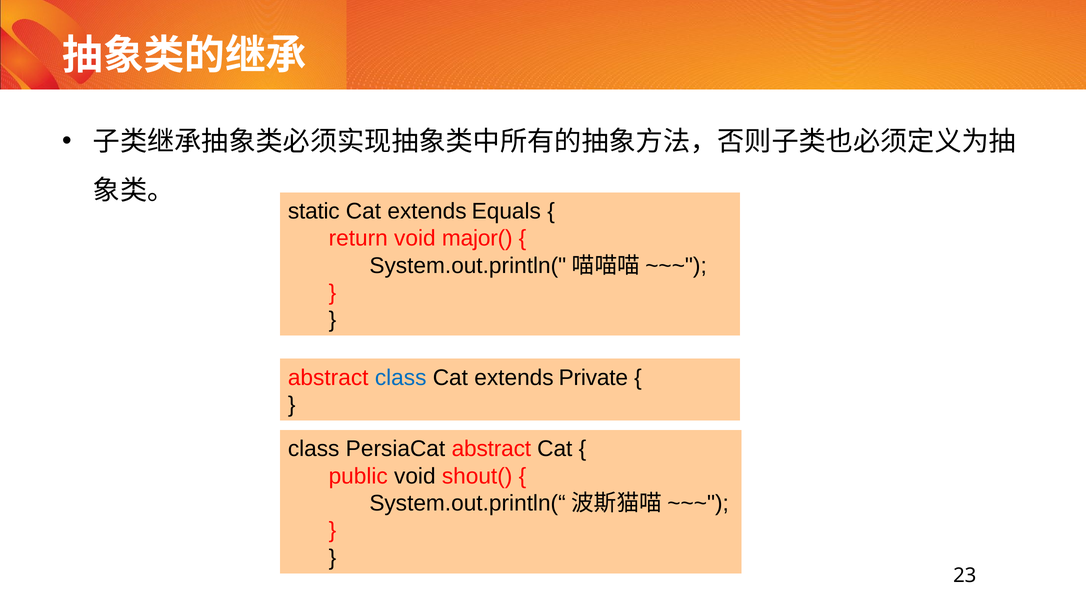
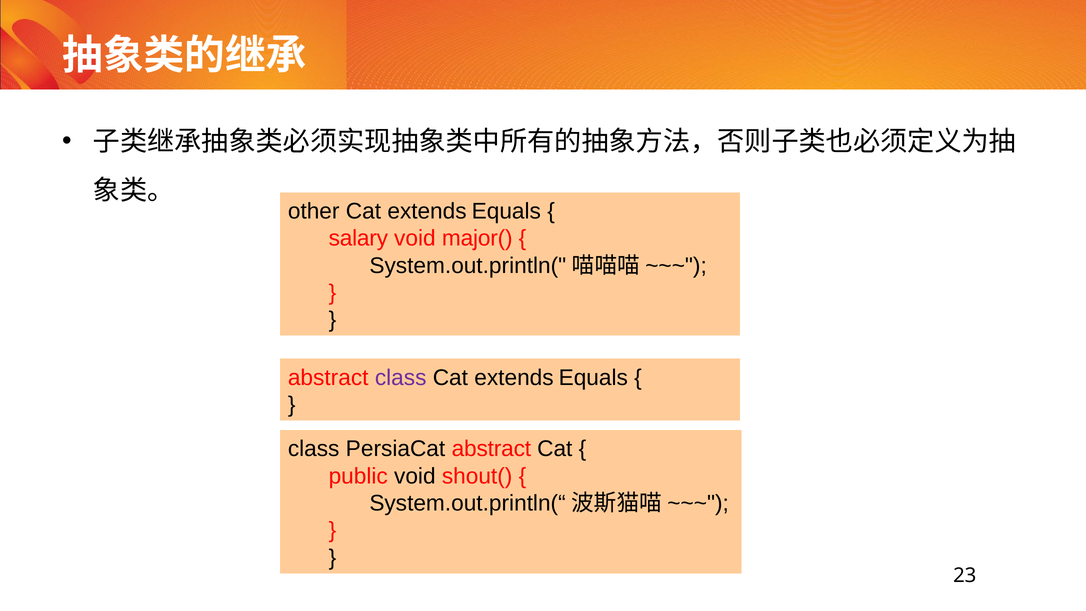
static: static -> other
return: return -> salary
class at (401, 377) colour: blue -> purple
Private at (593, 377): Private -> Equals
